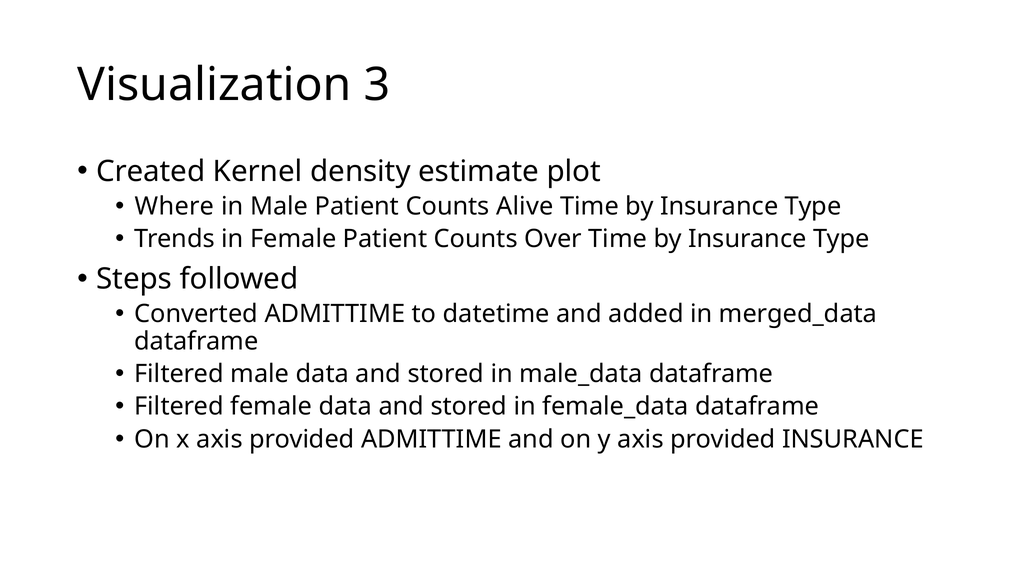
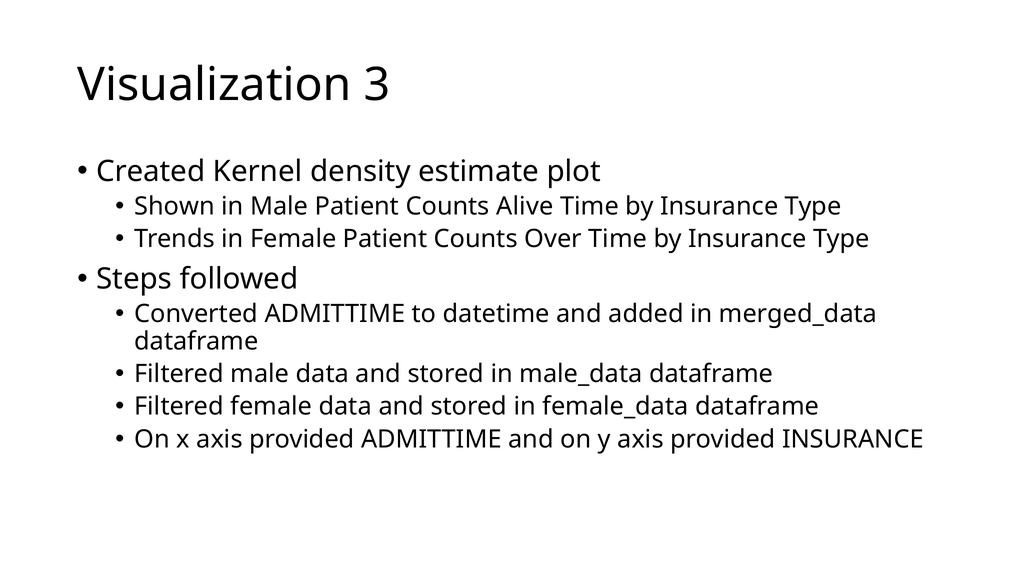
Where: Where -> Shown
